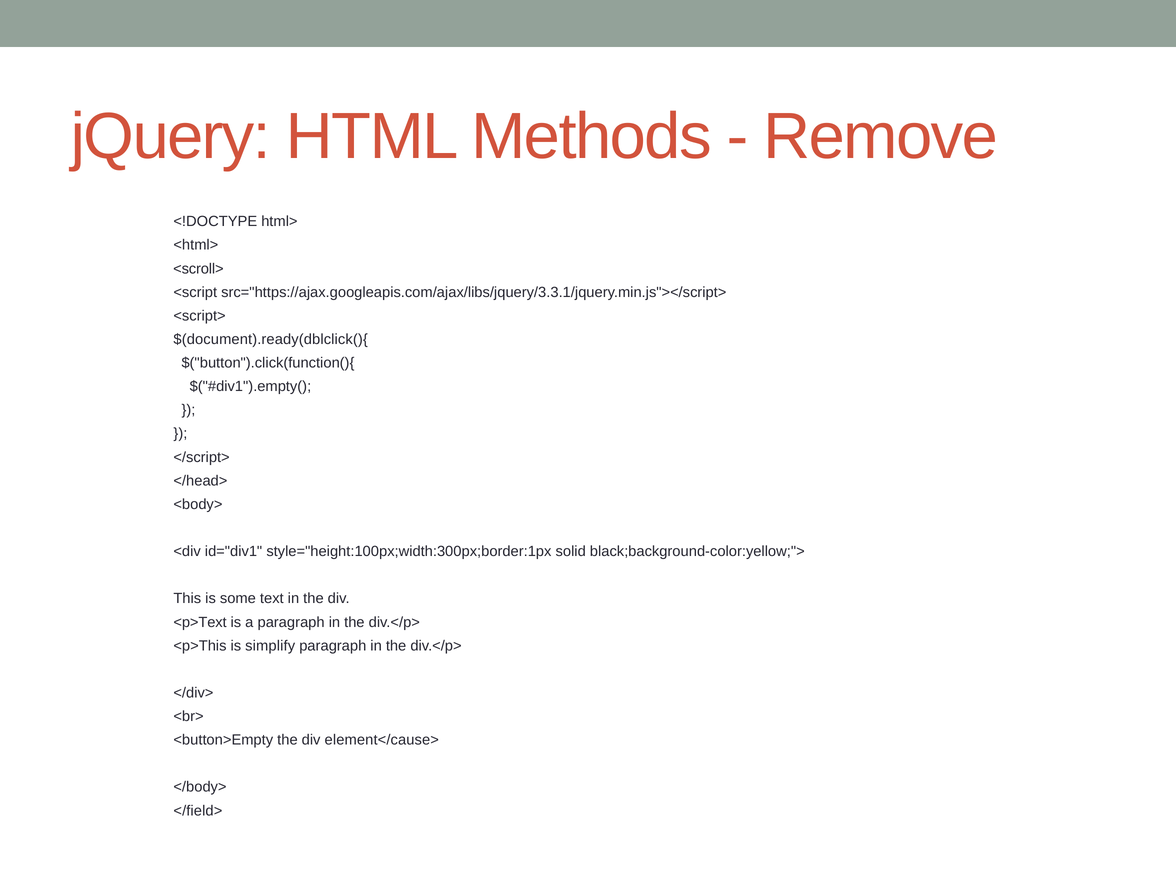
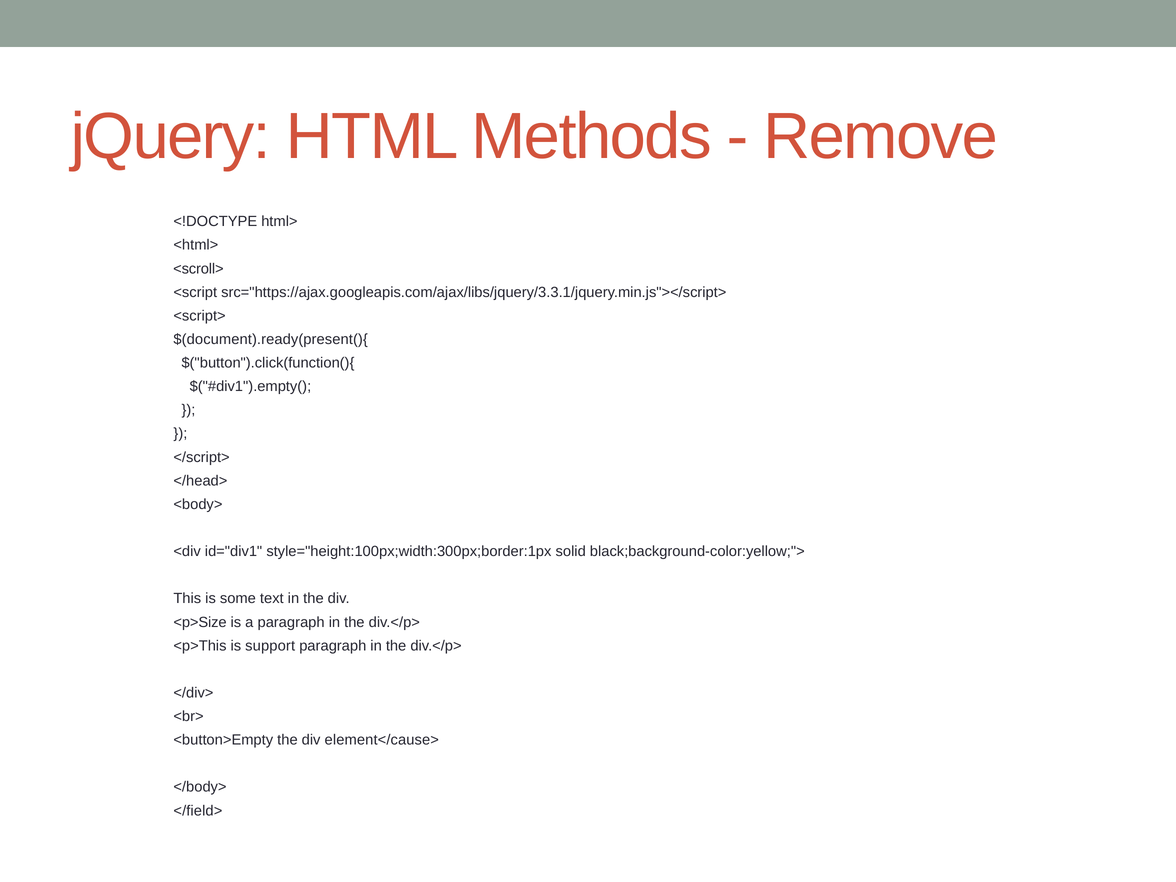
$(document).ready(dblclick(){: $(document).ready(dblclick(){ -> $(document).ready(present(){
<p>Text: <p>Text -> <p>Size
simplify: simplify -> support
